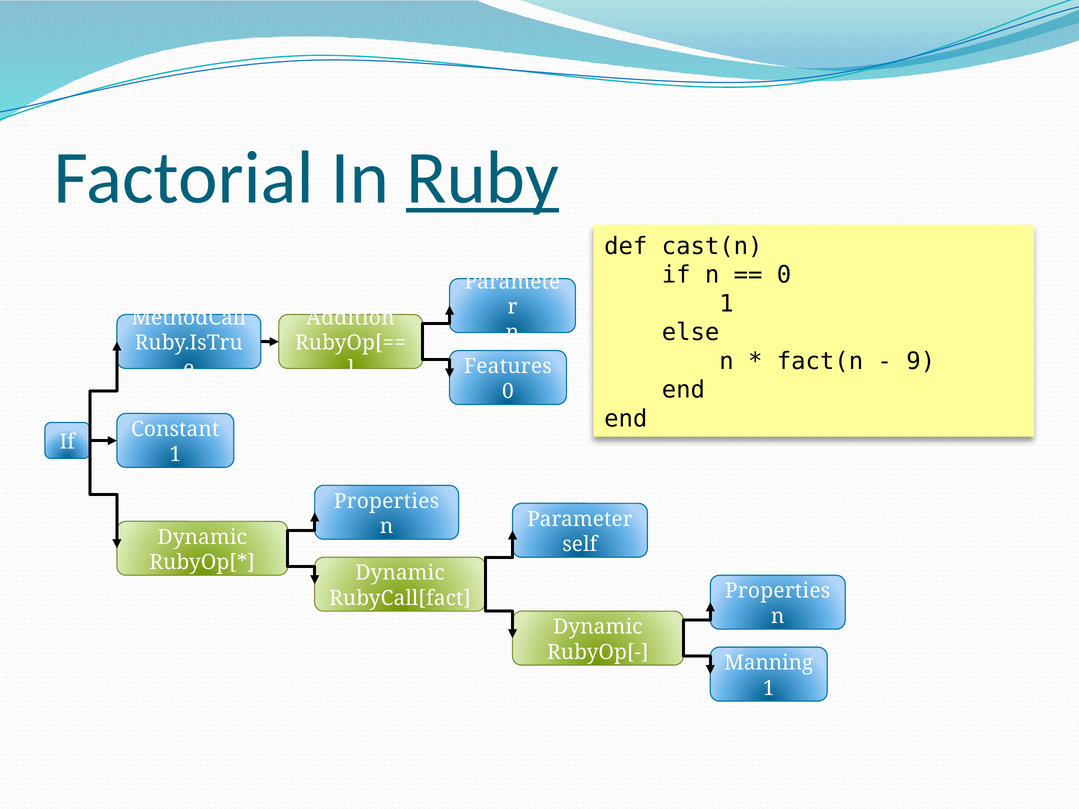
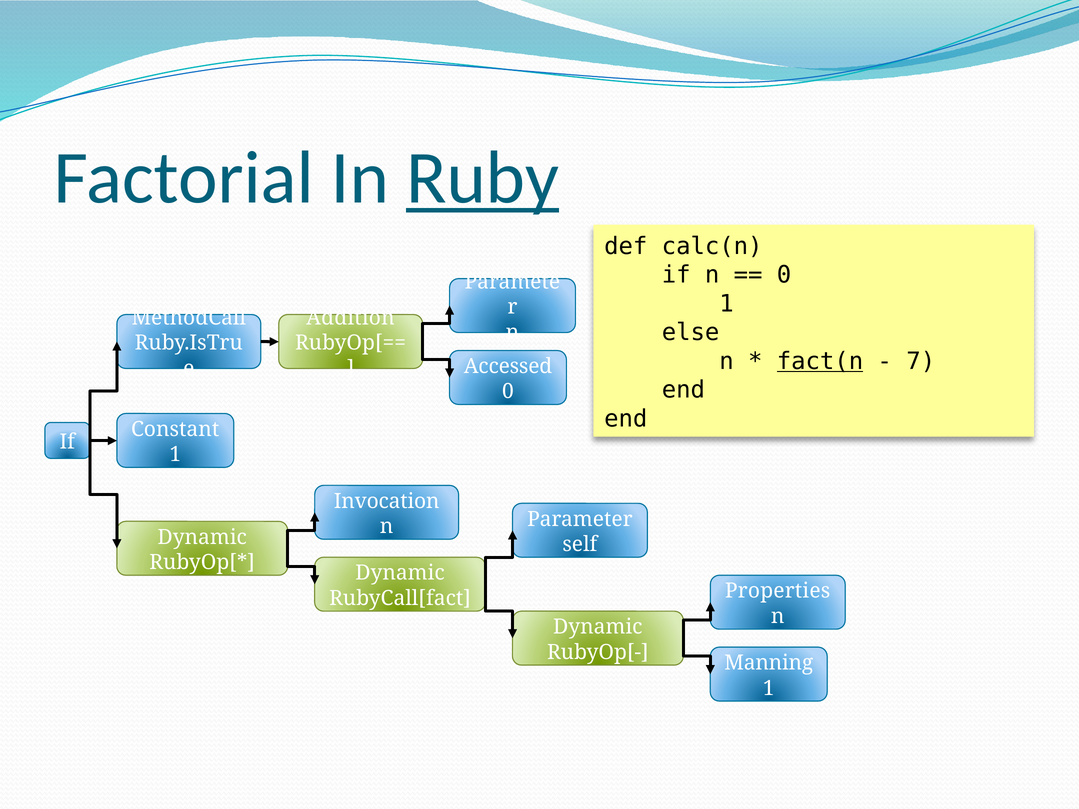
cast(n: cast(n -> calc(n
fact(n underline: none -> present
9: 9 -> 7
Features: Features -> Accessed
Properties at (386, 501): Properties -> Invocation
